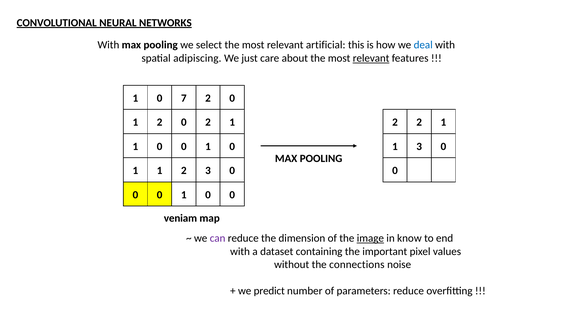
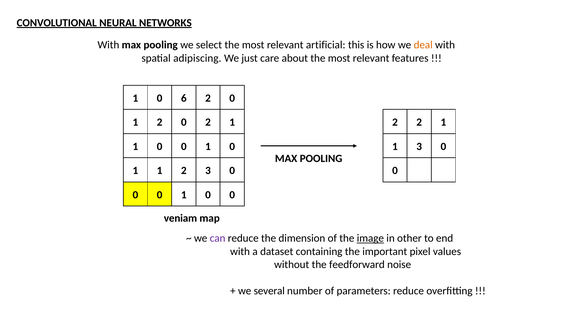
deal colour: blue -> orange
relevant at (371, 58) underline: present -> none
7: 7 -> 6
know: know -> other
connections: connections -> feedforward
predict: predict -> several
